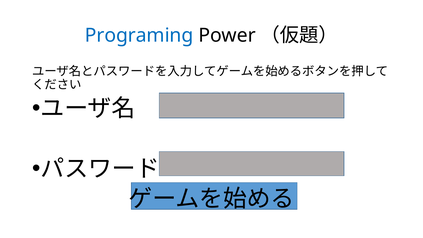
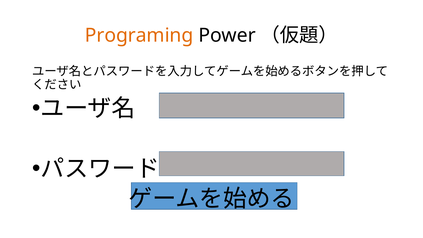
Programing colour: blue -> orange
